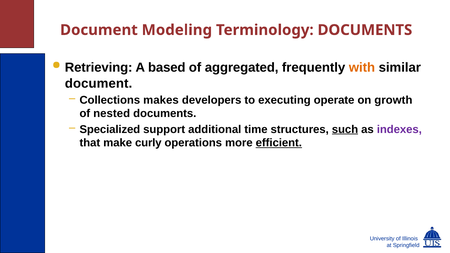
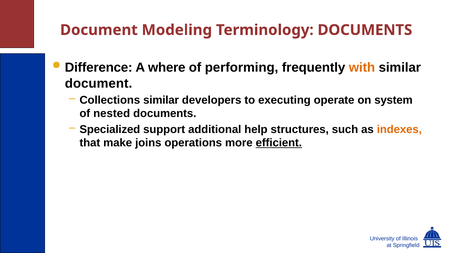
Retrieving: Retrieving -> Difference
based: based -> where
aggregated: aggregated -> performing
Collections makes: makes -> similar
growth: growth -> system
time: time -> help
such underline: present -> none
indexes colour: purple -> orange
curly: curly -> joins
